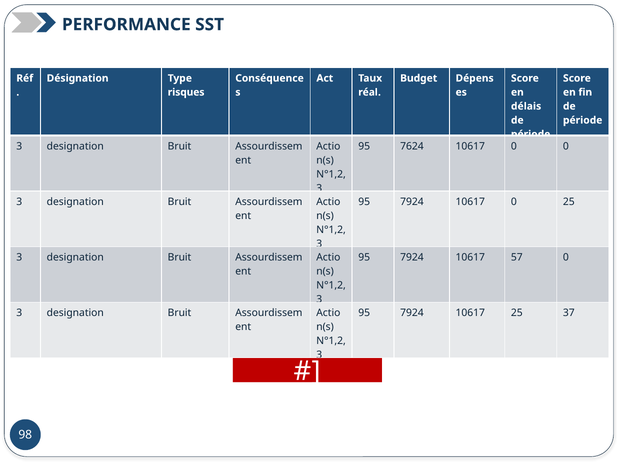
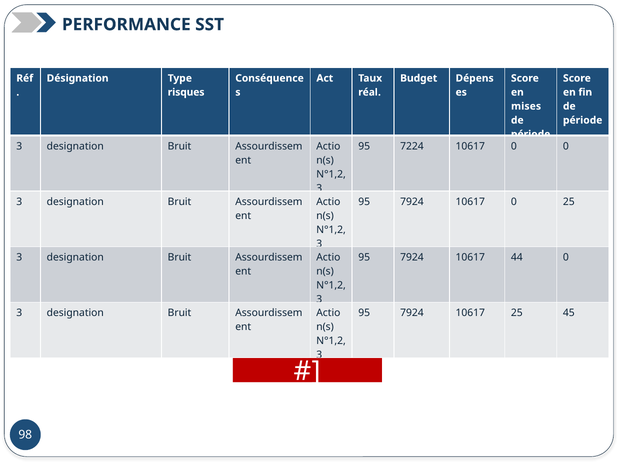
délais: délais -> mises
7624: 7624 -> 7224
57: 57 -> 44
37: 37 -> 45
